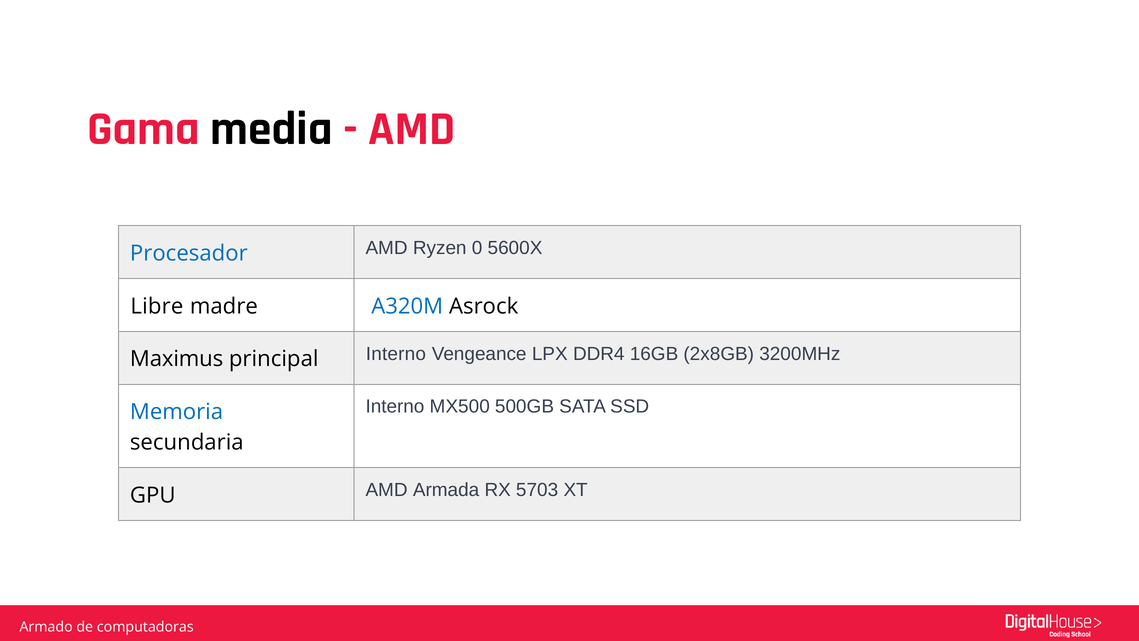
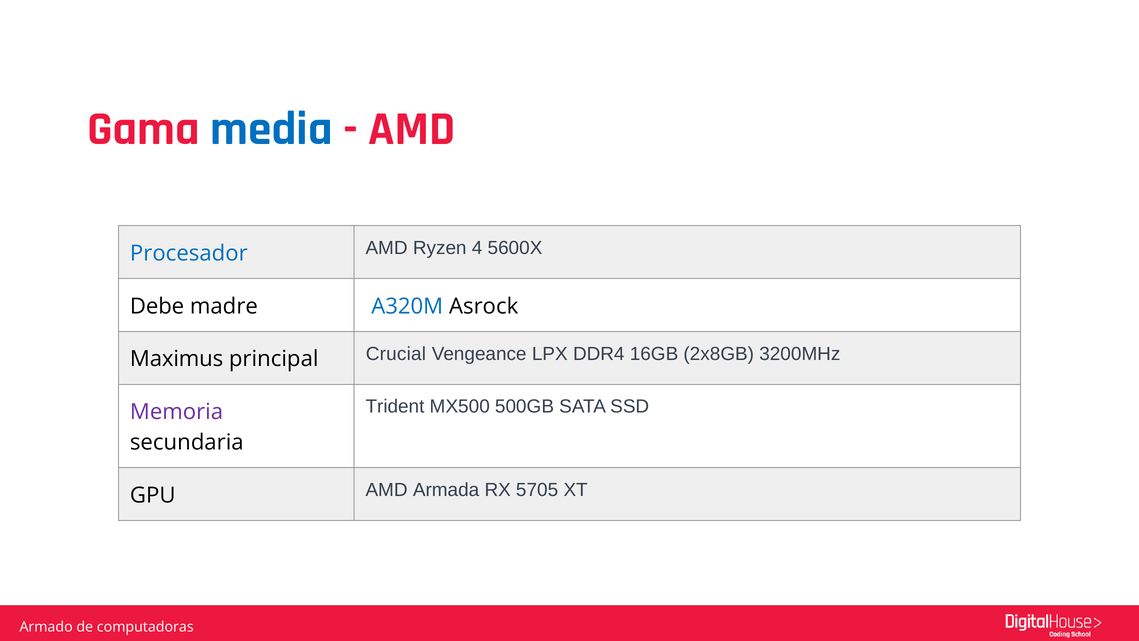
media colour: black -> blue
0: 0 -> 4
Libre: Libre -> Debe
principal Interno: Interno -> Crucial
Interno at (395, 407): Interno -> Trident
Memoria colour: blue -> purple
5703: 5703 -> 5705
